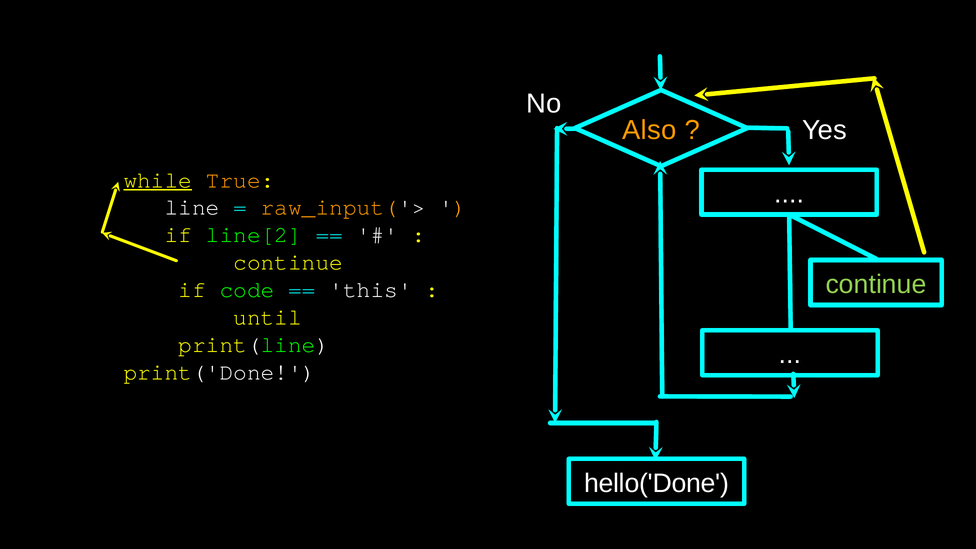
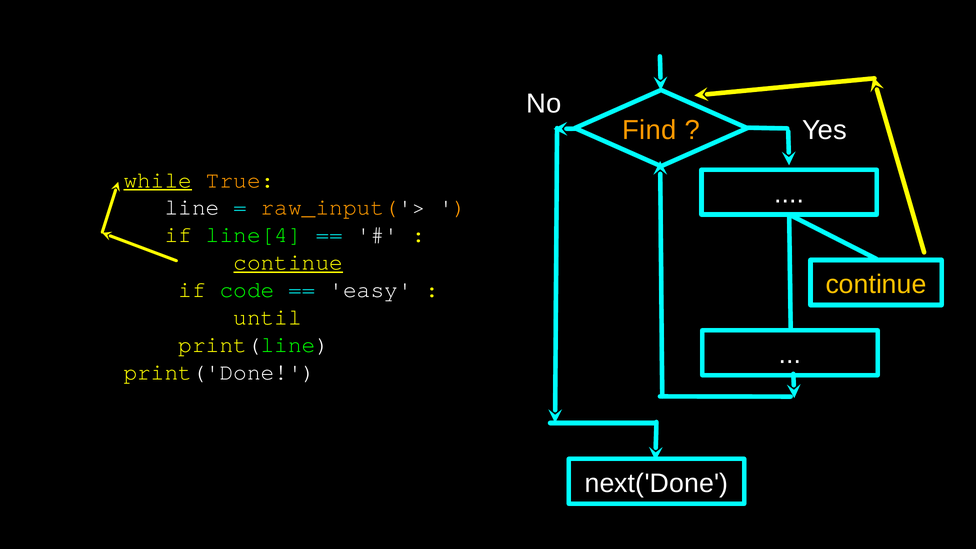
Also: Also -> Find
line[2: line[2 -> line[4
continue at (288, 262) underline: none -> present
continue at (876, 284) colour: light green -> yellow
this: this -> easy
hello('Done: hello('Done -> next('Done
